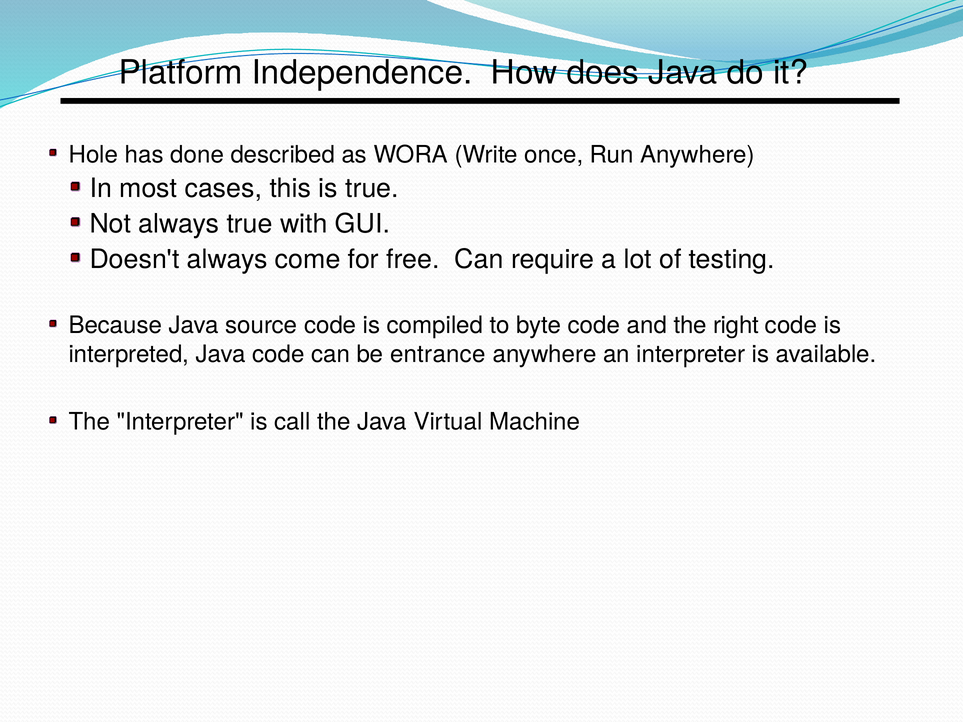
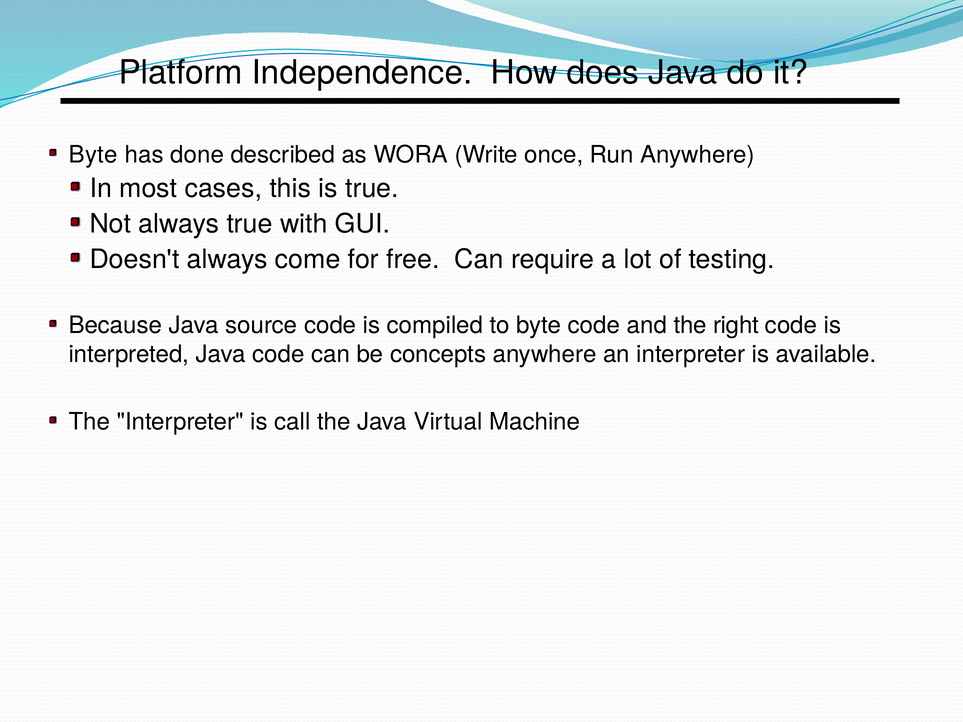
Hole at (93, 155): Hole -> Byte
entrance: entrance -> concepts
